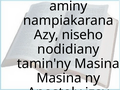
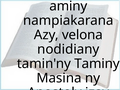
niseho: niseho -> velona
tamin'ny Masina: Masina -> Taminy
